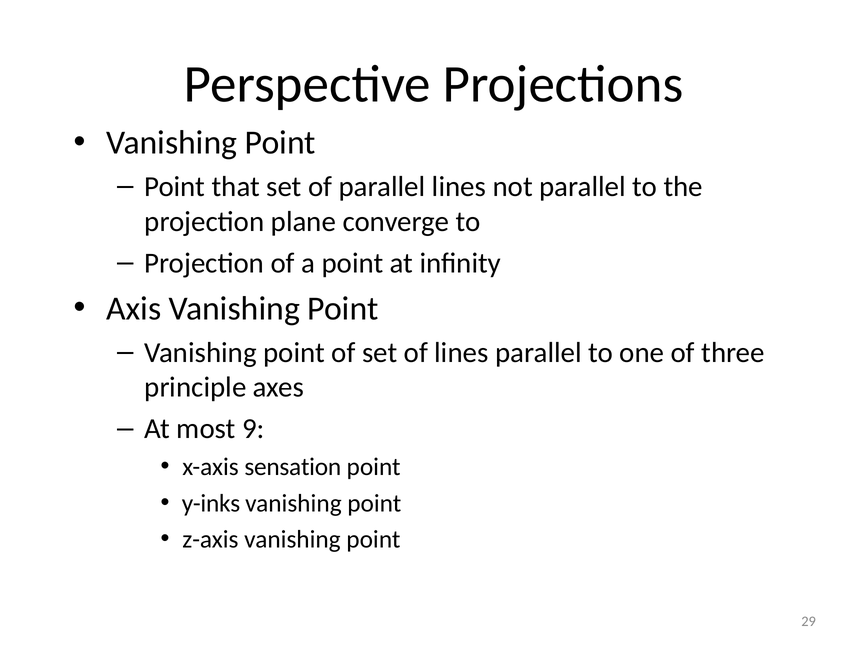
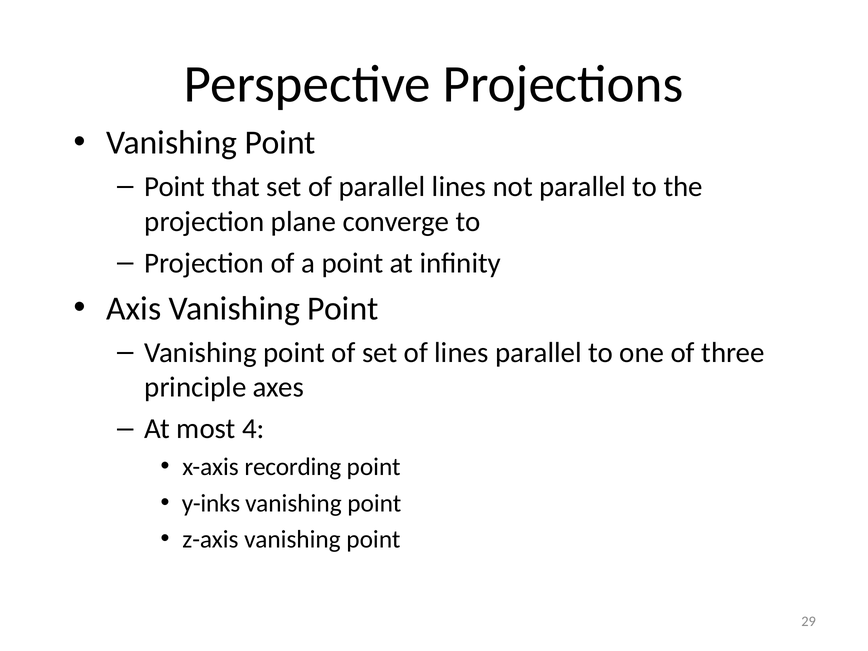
9: 9 -> 4
sensation: sensation -> recording
